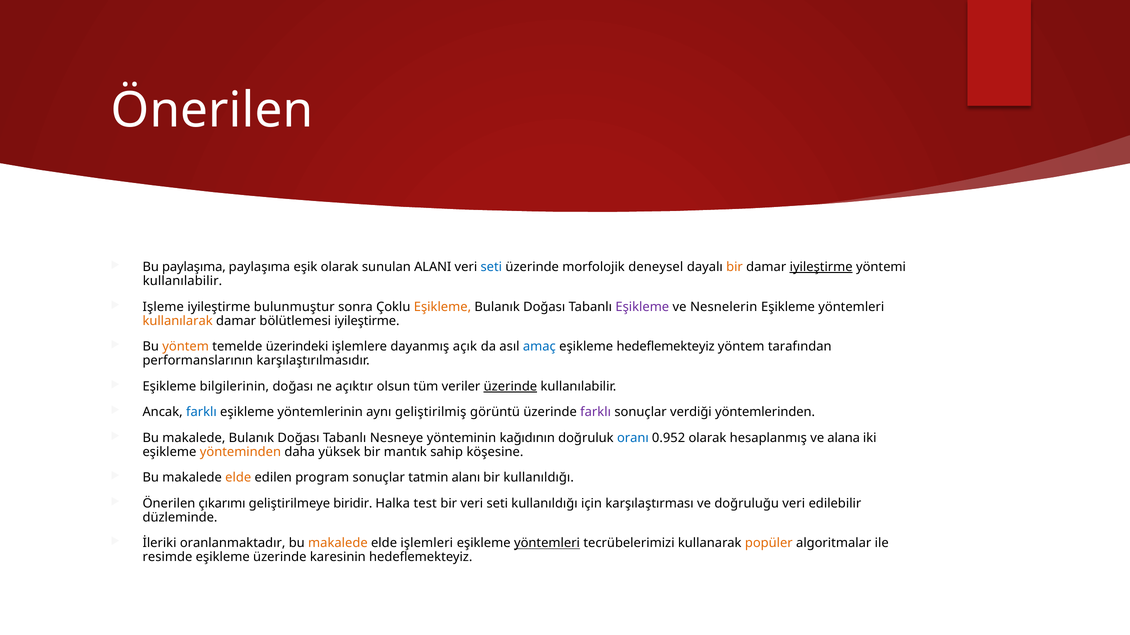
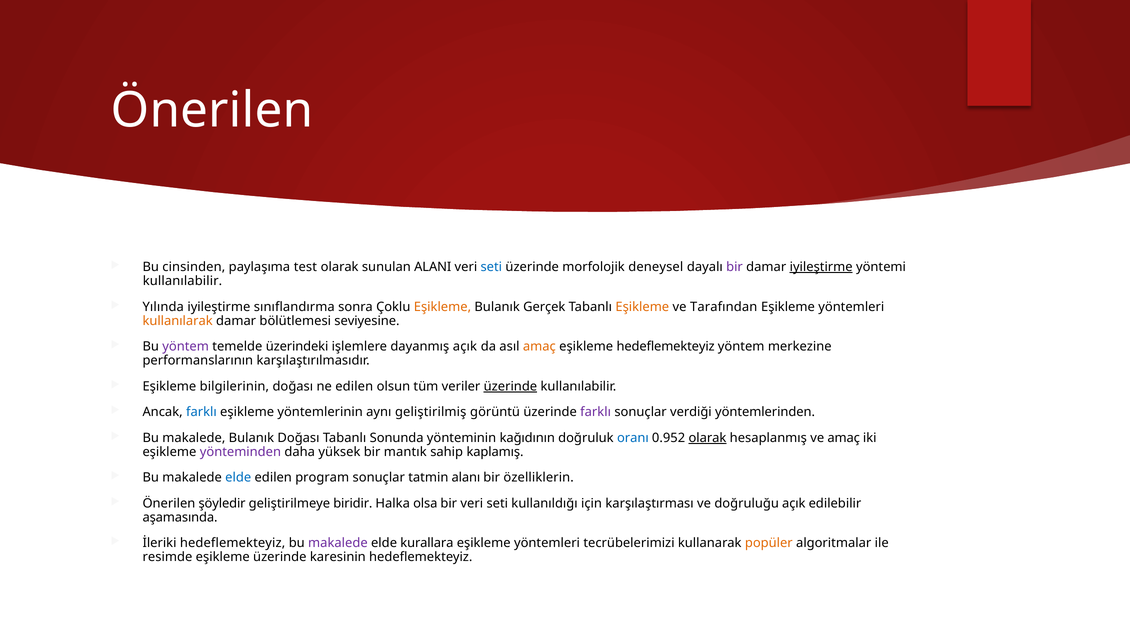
Bu paylaşıma: paylaşıma -> cinsinden
eşik: eşik -> test
bir at (735, 267) colour: orange -> purple
Işleme: Işleme -> Yılında
bulunmuştur: bulunmuştur -> sınıflandırma
Doğası at (544, 307): Doğası -> Gerçek
Eşikleme at (642, 307) colour: purple -> orange
Nesnelerin: Nesnelerin -> Tarafından
bölütlemesi iyileştirme: iyileştirme -> seviyesine
yöntem at (186, 347) colour: orange -> purple
amaç at (539, 347) colour: blue -> orange
tarafından: tarafından -> merkezine
ne açıktır: açıktır -> edilen
Nesneye: Nesneye -> Sonunda
olarak at (707, 438) underline: none -> present
ve alana: alana -> amaç
yönteminden colour: orange -> purple
köşesine: köşesine -> kaplamış
elde at (238, 478) colour: orange -> blue
bir kullanıldığı: kullanıldığı -> özelliklerin
çıkarımı: çıkarımı -> şöyledir
test: test -> olsa
doğruluğu veri: veri -> açık
düzleminde: düzleminde -> aşamasında
İleriki oranlanmaktadır: oranlanmaktadır -> hedeflemekteyiz
makalede at (338, 544) colour: orange -> purple
işlemleri: işlemleri -> kurallara
yöntemleri at (547, 544) underline: present -> none
